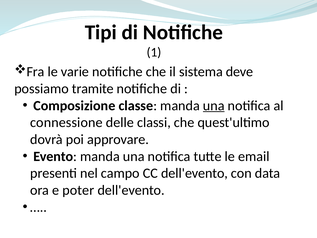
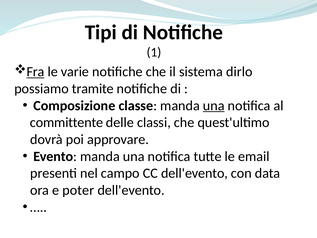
Fra underline: none -> present
deve: deve -> dirlo
connessione: connessione -> committente
